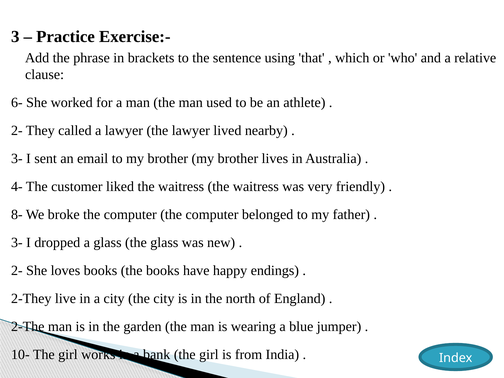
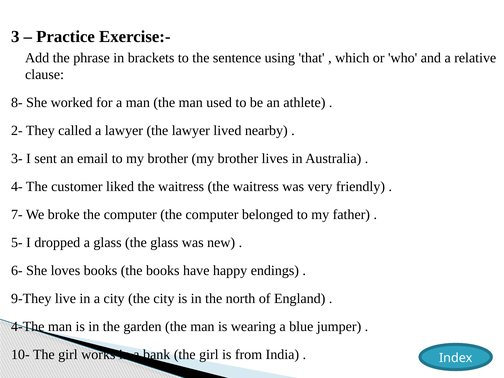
6-: 6- -> 8-
8-: 8- -> 7-
3- at (17, 243): 3- -> 5-
2- at (17, 271): 2- -> 6-
2-They: 2-They -> 9-They
2-The: 2-The -> 4-The
